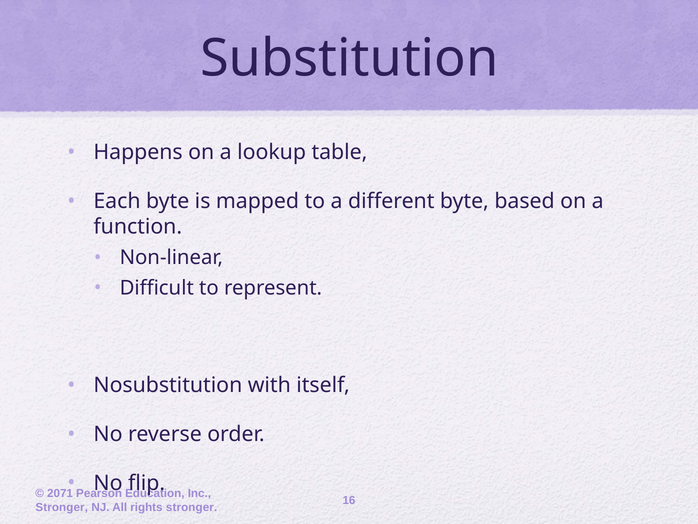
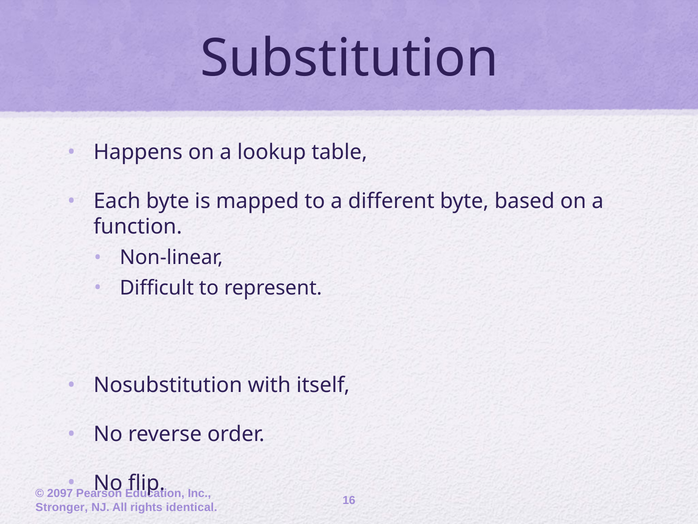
2071: 2071 -> 2097
rights stronger: stronger -> identical
